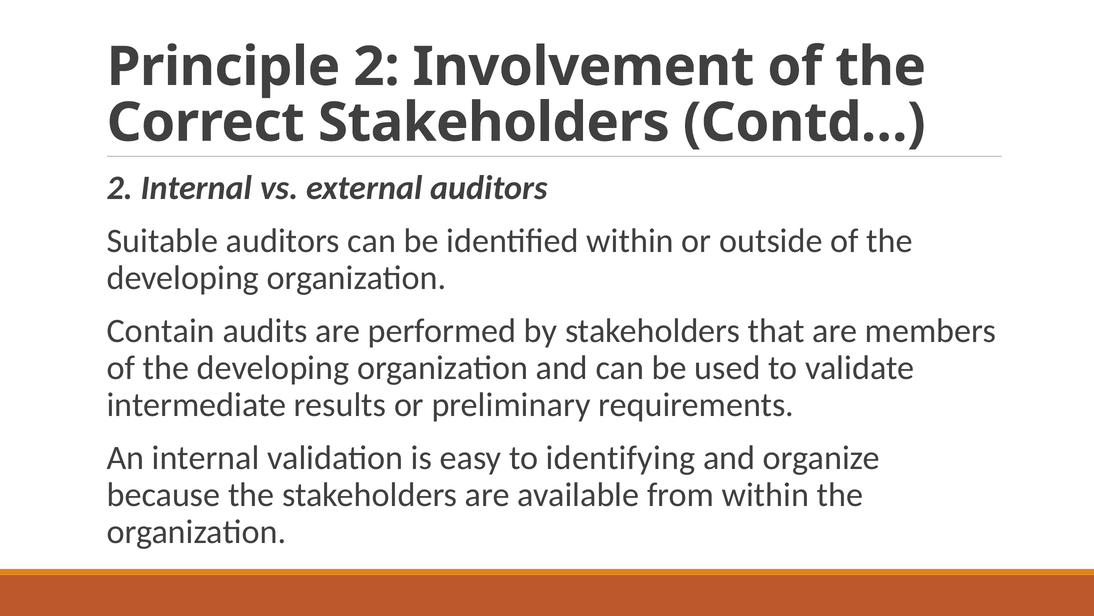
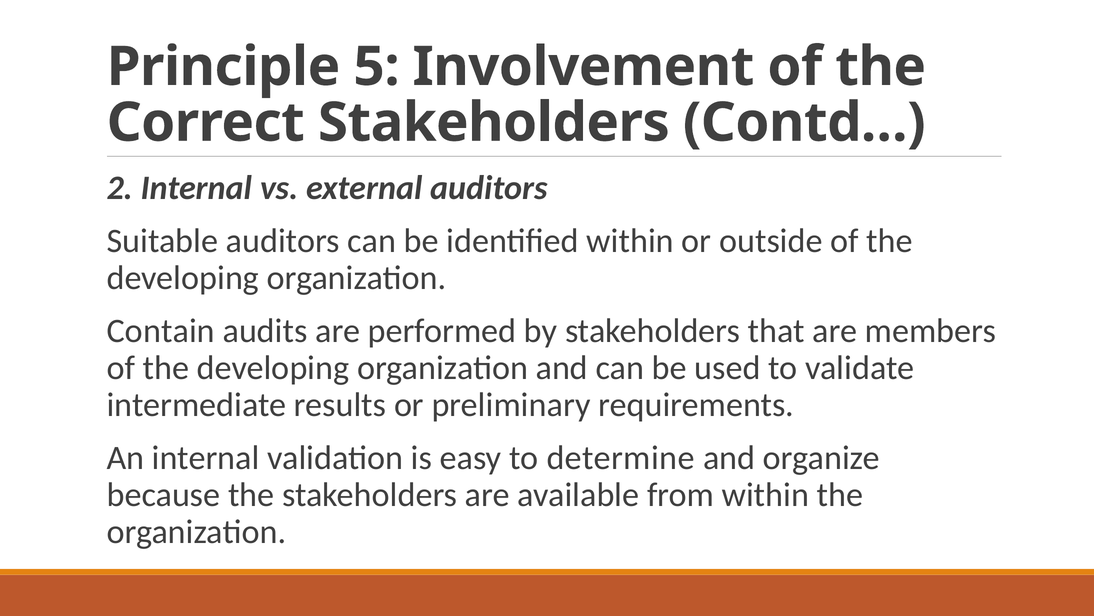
Principle 2: 2 -> 5
identifying: identifying -> determine
